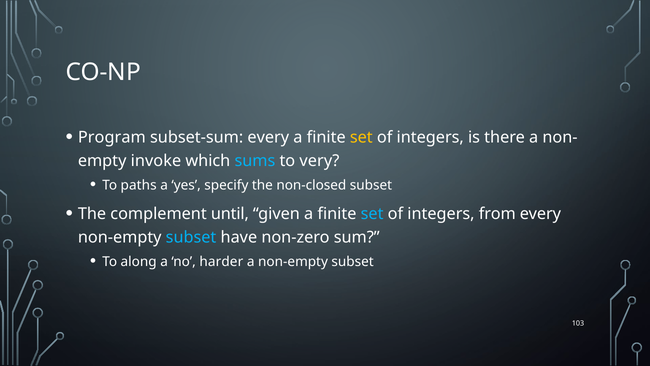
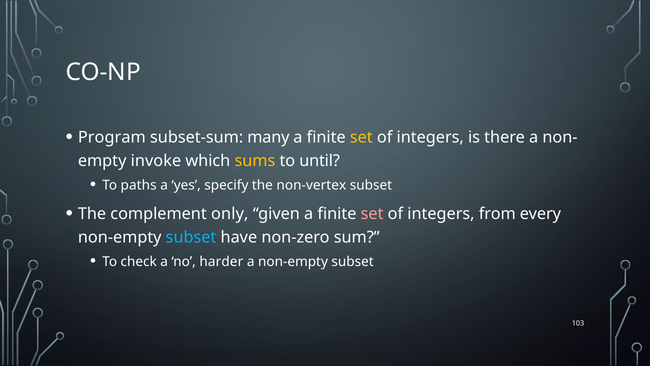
subset-sum every: every -> many
sums colour: light blue -> yellow
very: very -> until
non-closed: non-closed -> non-vertex
until: until -> only
set at (372, 214) colour: light blue -> pink
along: along -> check
